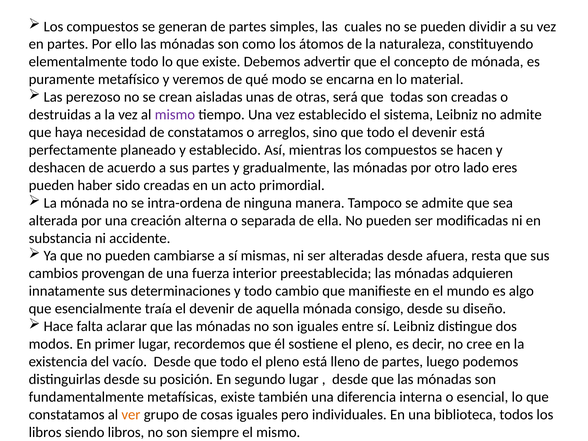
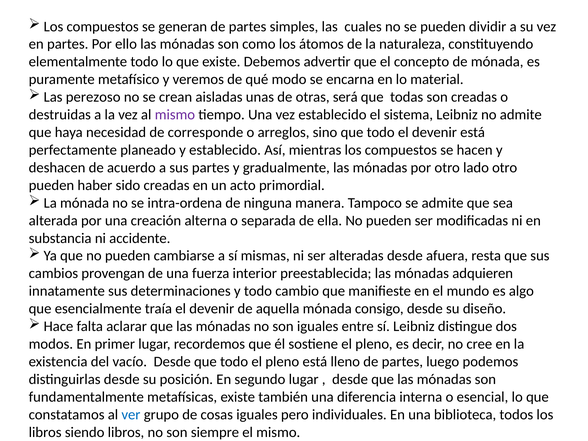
de constatamos: constatamos -> corresponde
lado eres: eres -> otro
ver colour: orange -> blue
